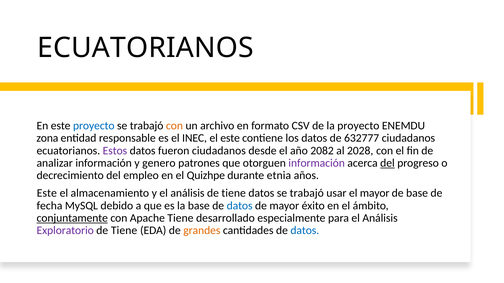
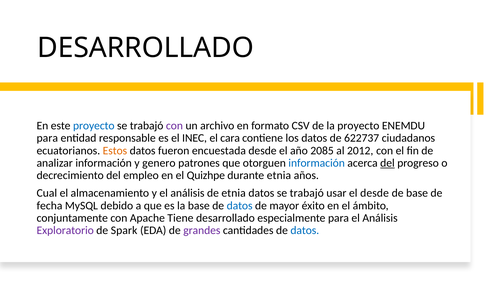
ECUATORIANOS at (145, 48): ECUATORIANOS -> DESARROLLADO
con at (174, 126) colour: orange -> purple
zona at (47, 138): zona -> para
el este: este -> cara
632777: 632777 -> 622737
Estos colour: purple -> orange
fueron ciudadanos: ciudadanos -> encuestada
2082: 2082 -> 2085
2028: 2028 -> 2012
información at (317, 163) colour: purple -> blue
Este at (47, 193): Este -> Cual
análisis de tiene: tiene -> etnia
el mayor: mayor -> desde
conjuntamente underline: present -> none
Tiene at (124, 231): Tiene -> Spark
grandes colour: orange -> purple
